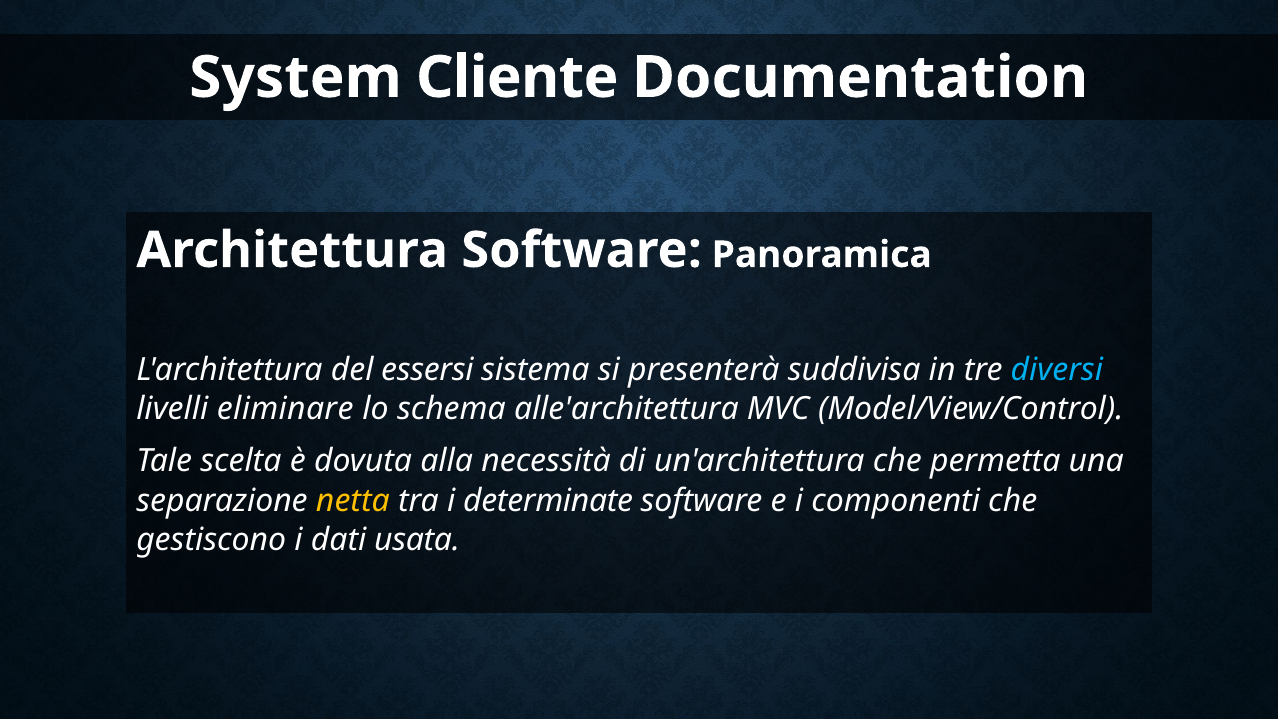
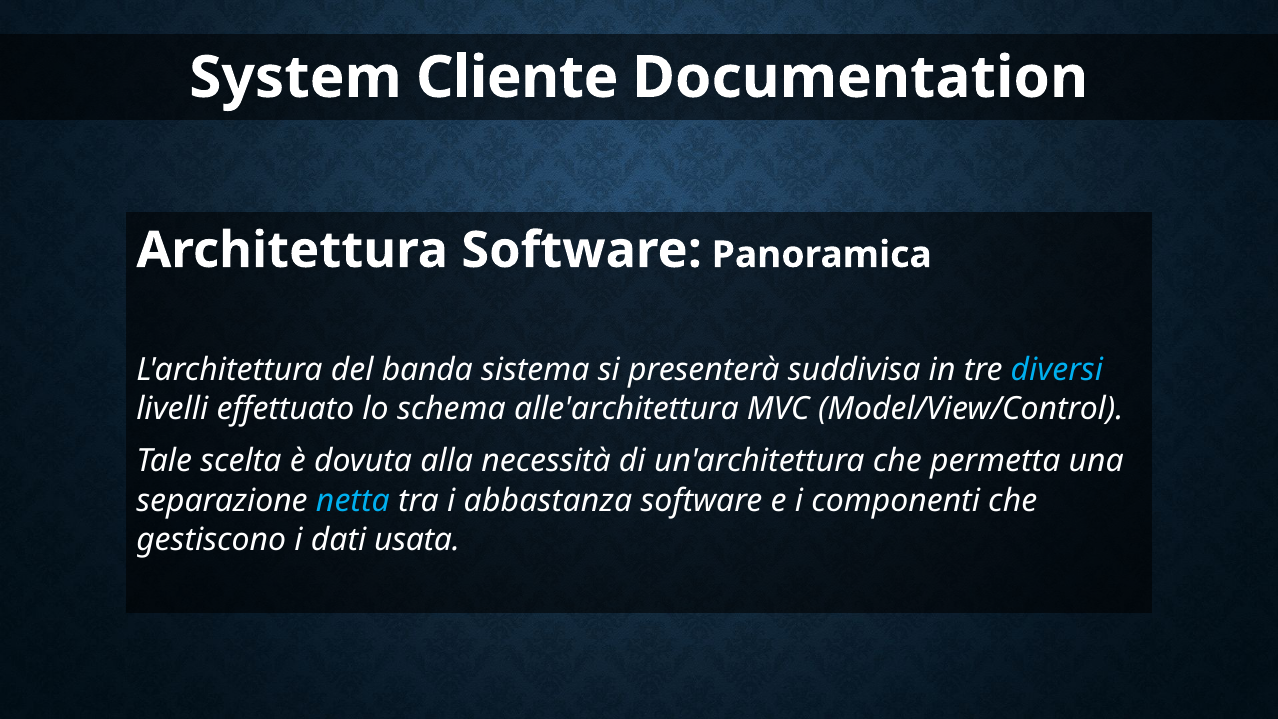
essersi: essersi -> banda
eliminare: eliminare -> effettuato
netta colour: yellow -> light blue
determinate: determinate -> abbastanza
